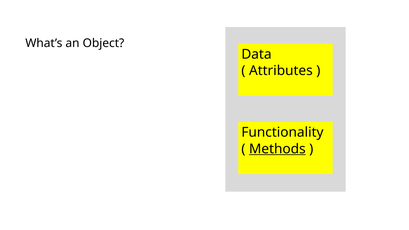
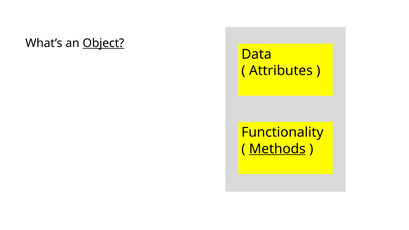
Object underline: none -> present
